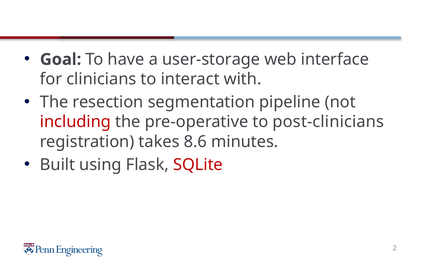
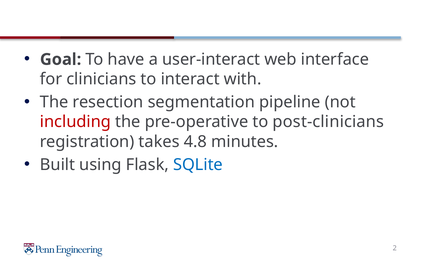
user-storage: user-storage -> user-interact
8.6: 8.6 -> 4.8
SQLite colour: red -> blue
